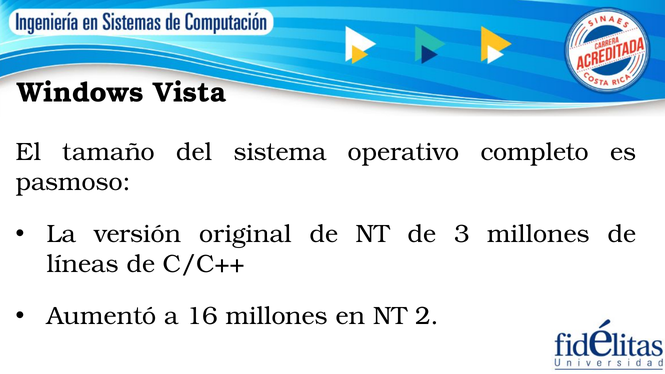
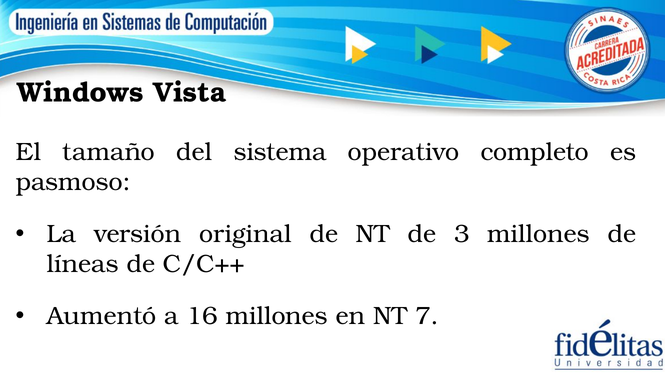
2: 2 -> 7
